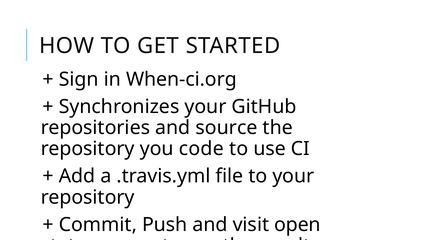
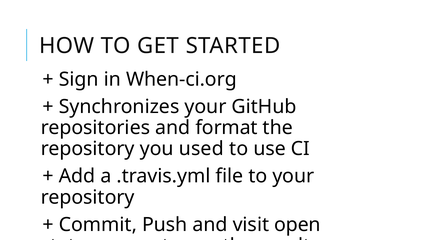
source: source -> format
code: code -> used
